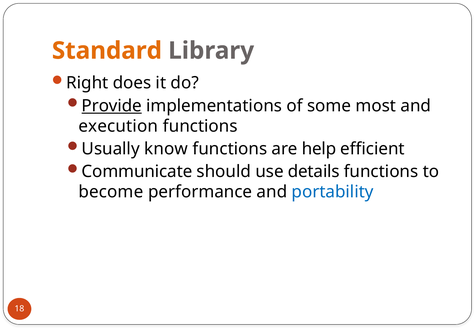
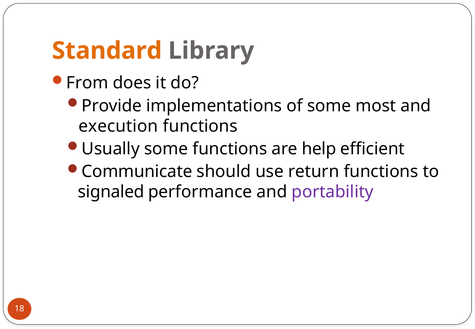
Right: Right -> From
Provide underline: present -> none
Usually know: know -> some
details: details -> return
become: become -> signaled
portability colour: blue -> purple
